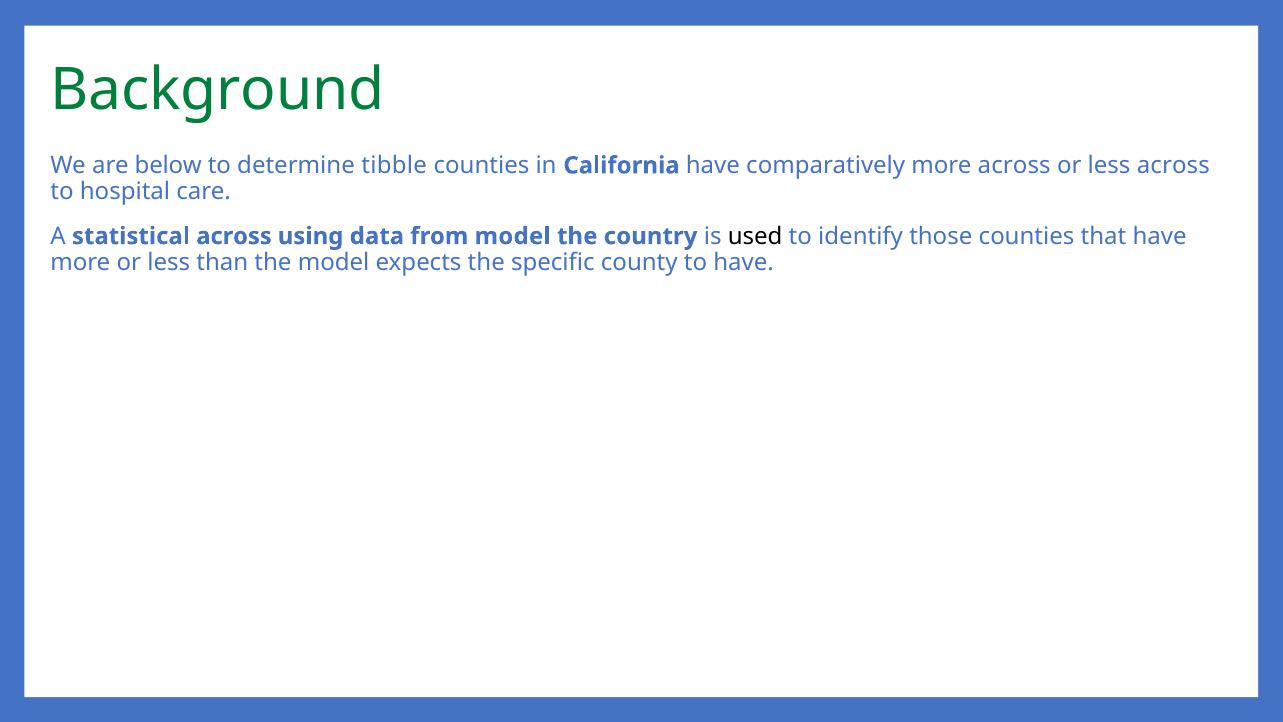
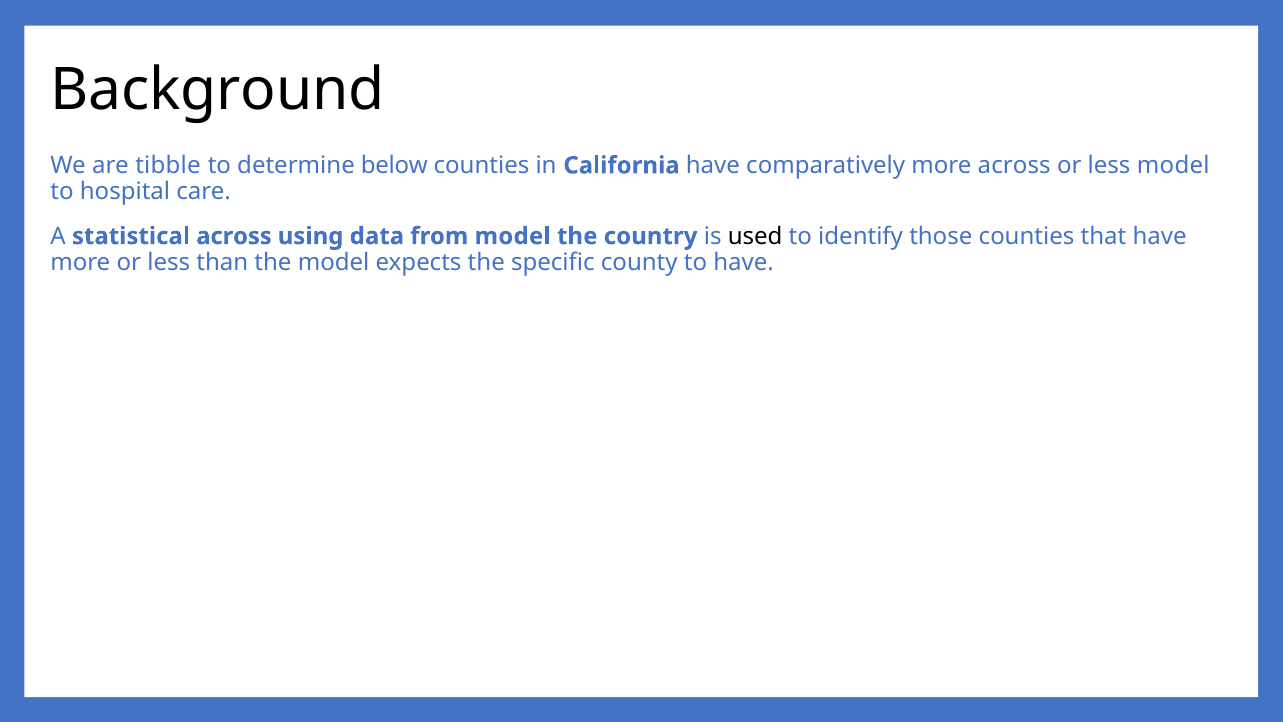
Background colour: green -> black
below: below -> tibble
tibble: tibble -> below
less across: across -> model
